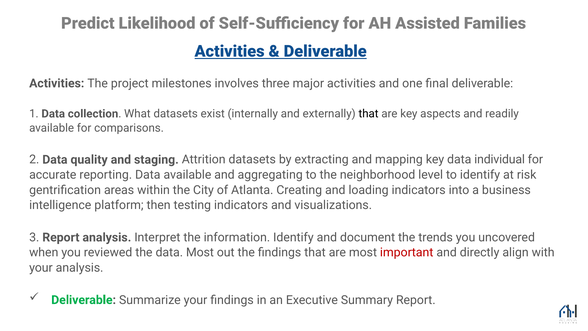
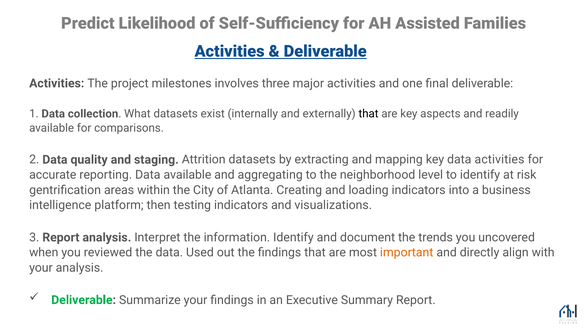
data individual: individual -> activities
data Most: Most -> Used
important colour: red -> orange
